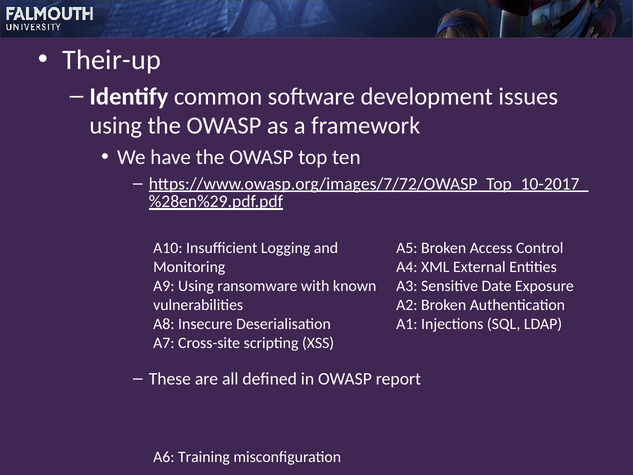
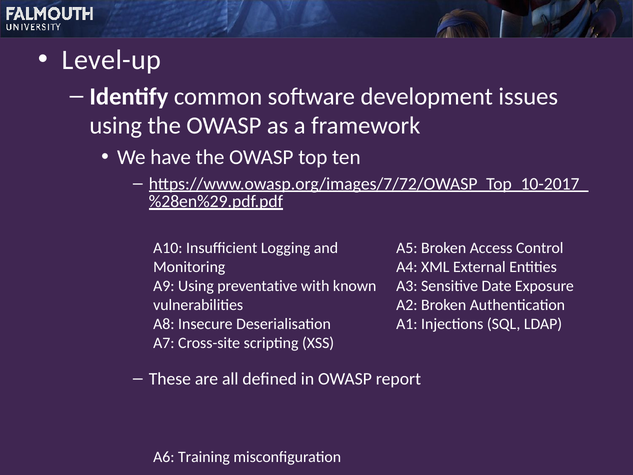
Their-up: Their-up -> Level-up
ransomware: ransomware -> preventative
